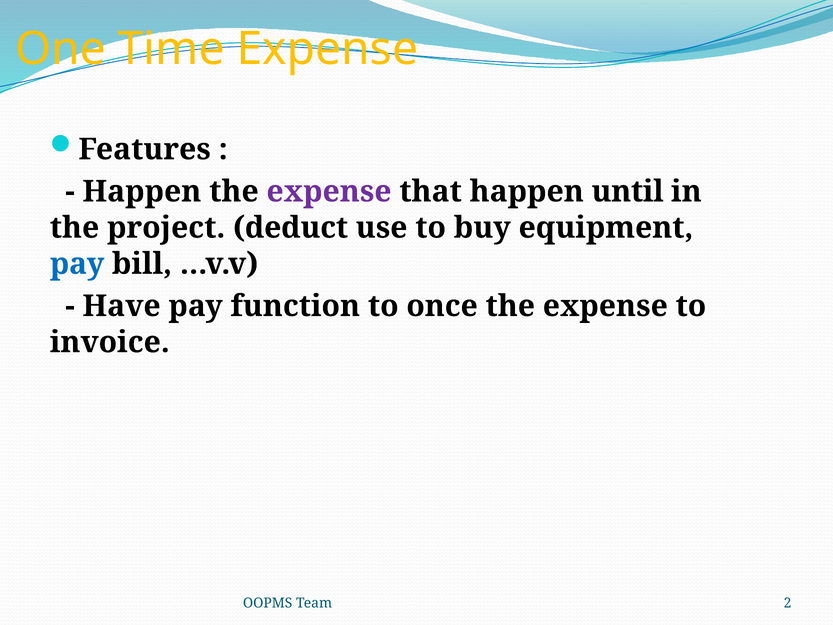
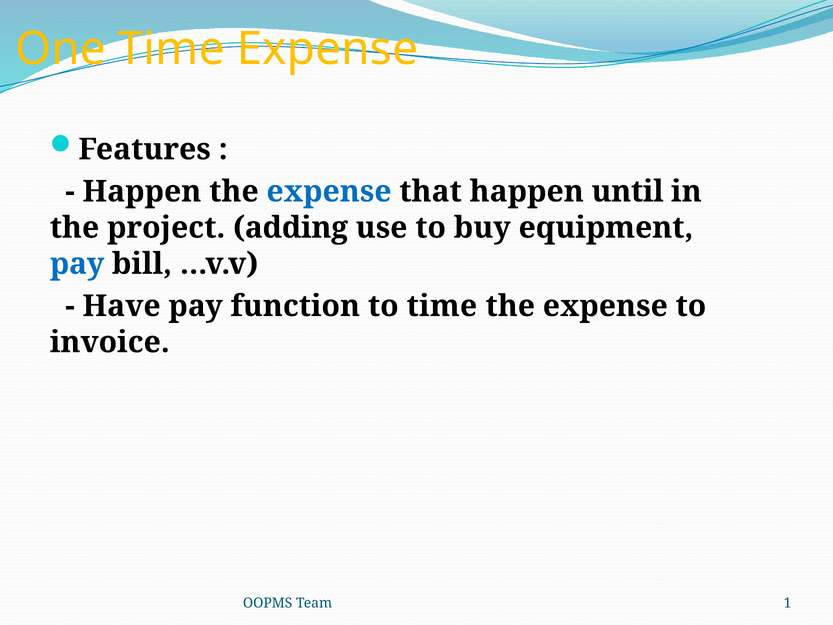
expense at (329, 191) colour: purple -> blue
deduct: deduct -> adding
to once: once -> time
2: 2 -> 1
